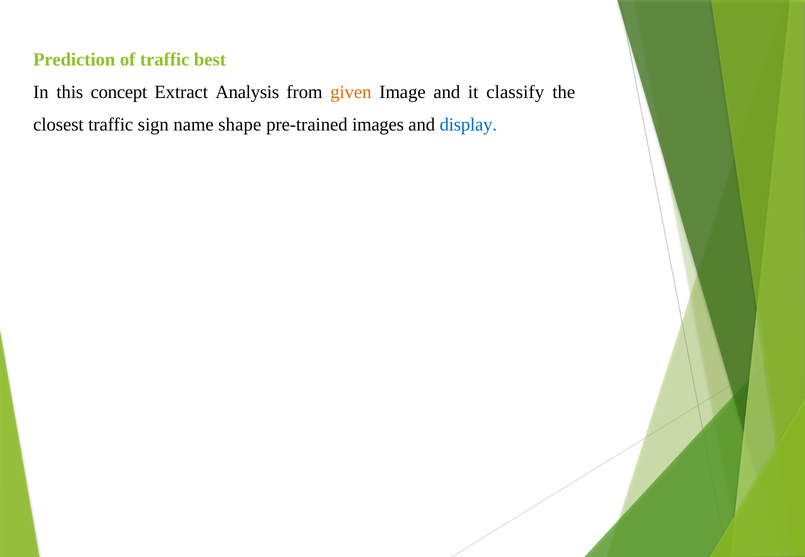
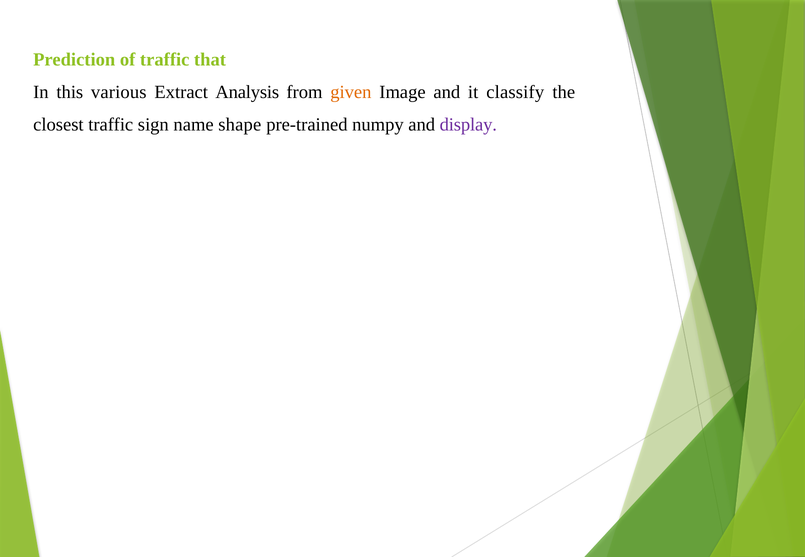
best: best -> that
concept: concept -> various
images: images -> numpy
display colour: blue -> purple
